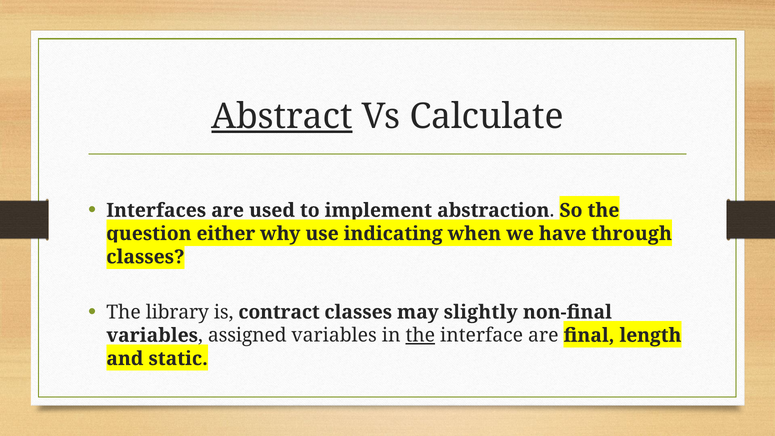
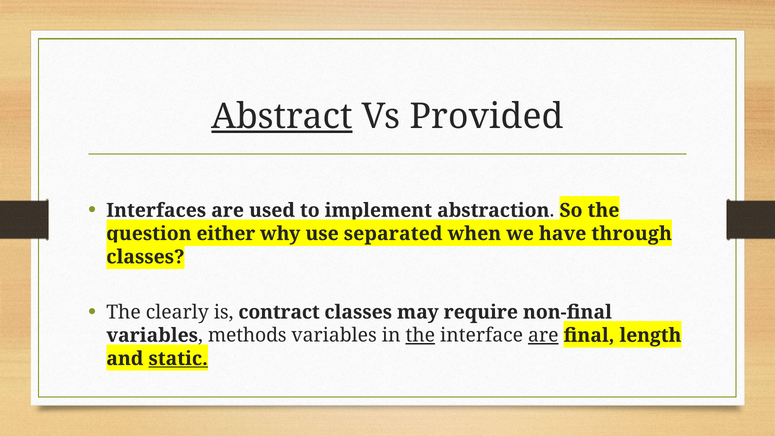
Calculate: Calculate -> Provided
indicating: indicating -> separated
library: library -> clearly
slightly: slightly -> require
assigned: assigned -> methods
are at (543, 335) underline: none -> present
static underline: none -> present
